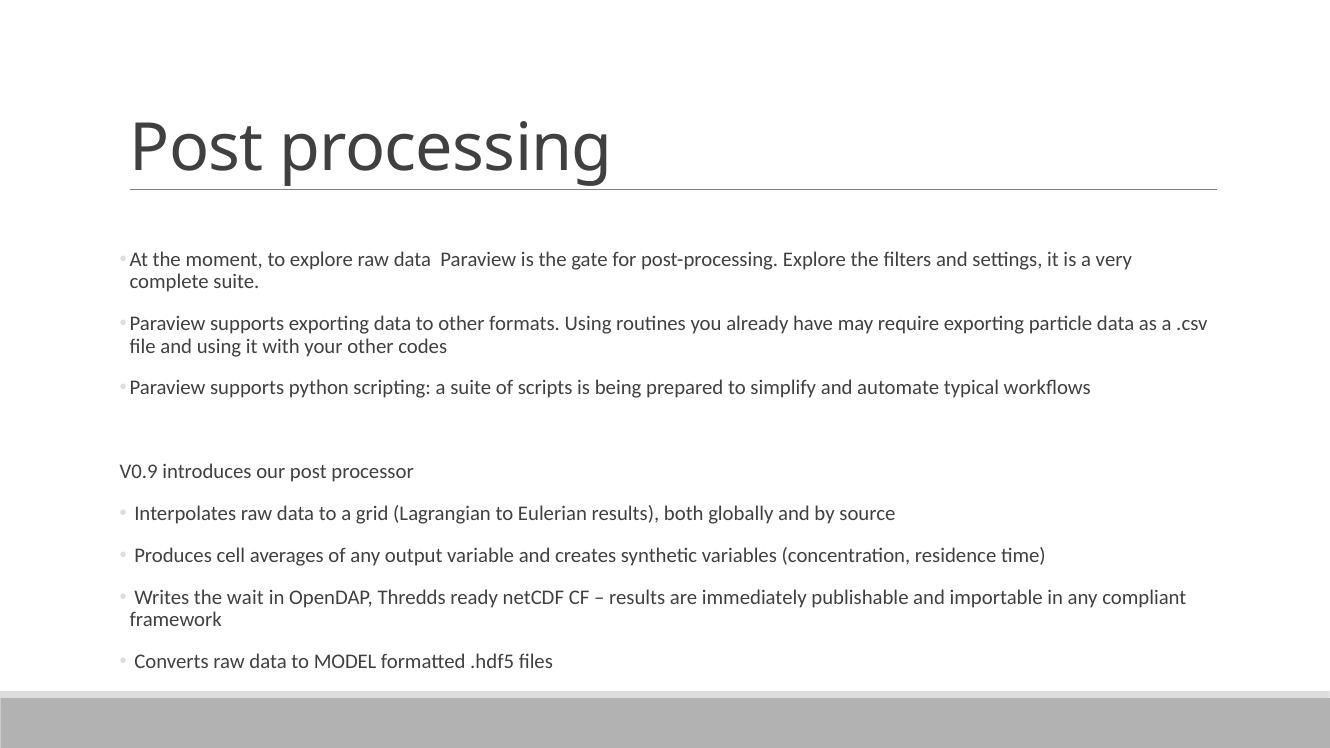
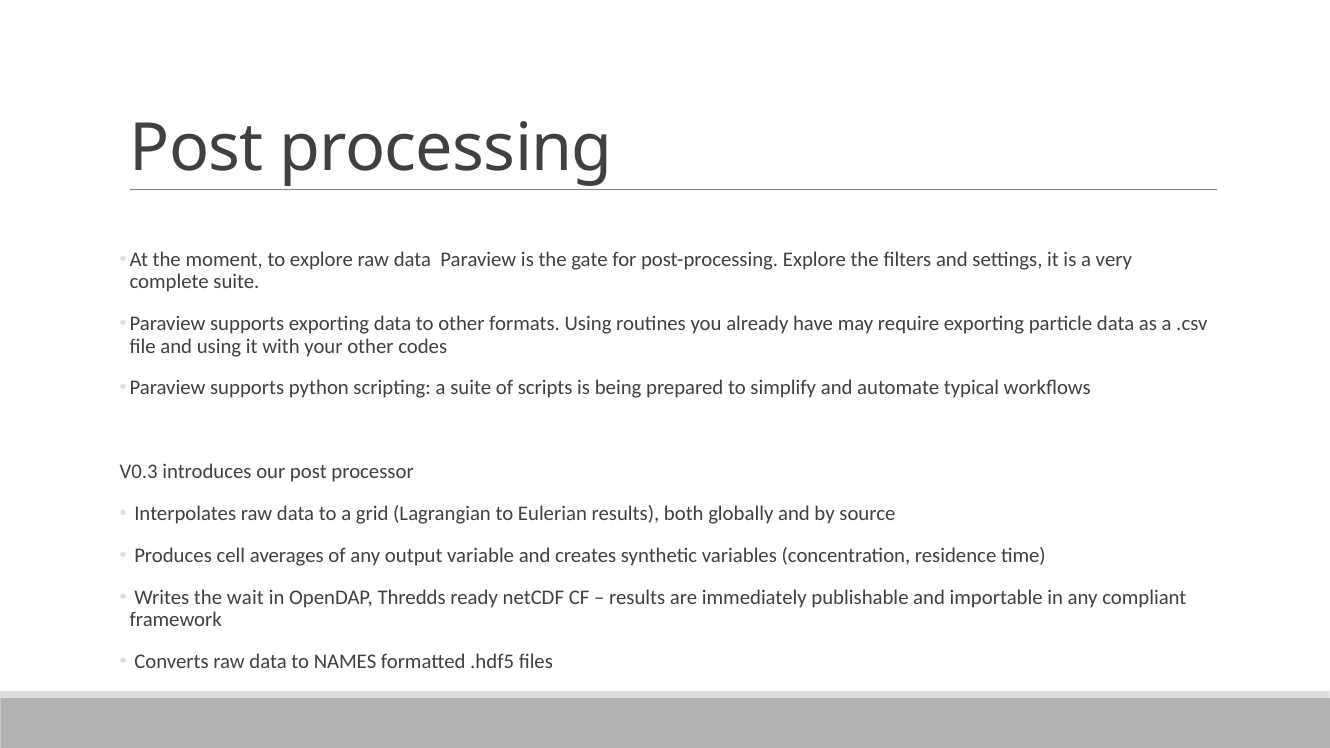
V0.9: V0.9 -> V0.3
MODEL: MODEL -> NAMES
